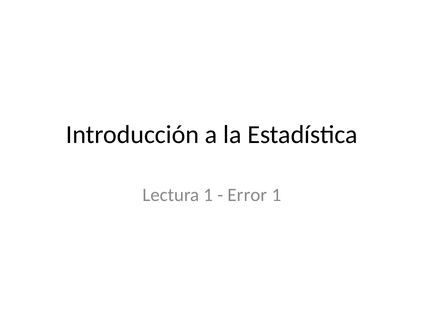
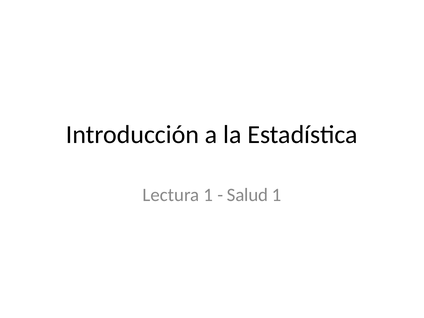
Error: Error -> Salud
